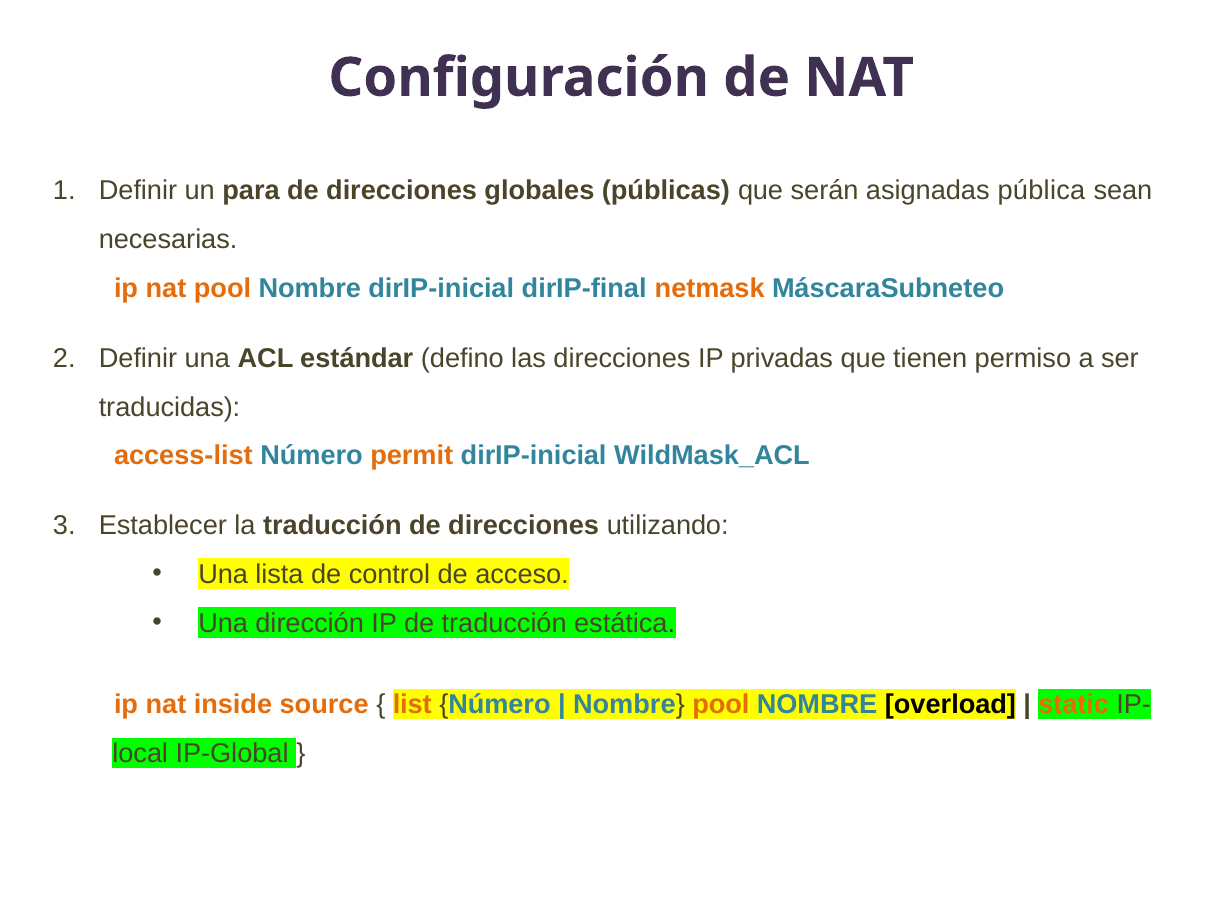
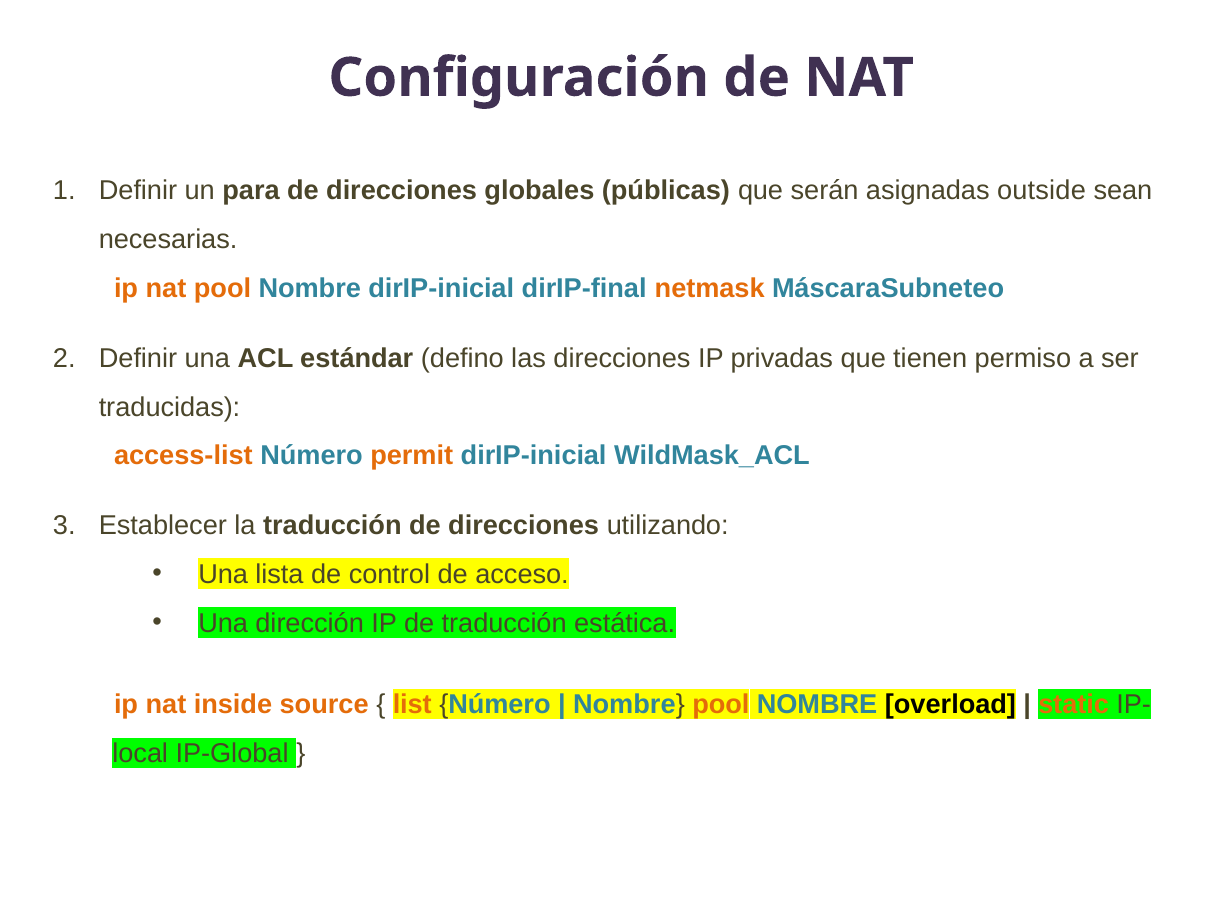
pública: pública -> outside
